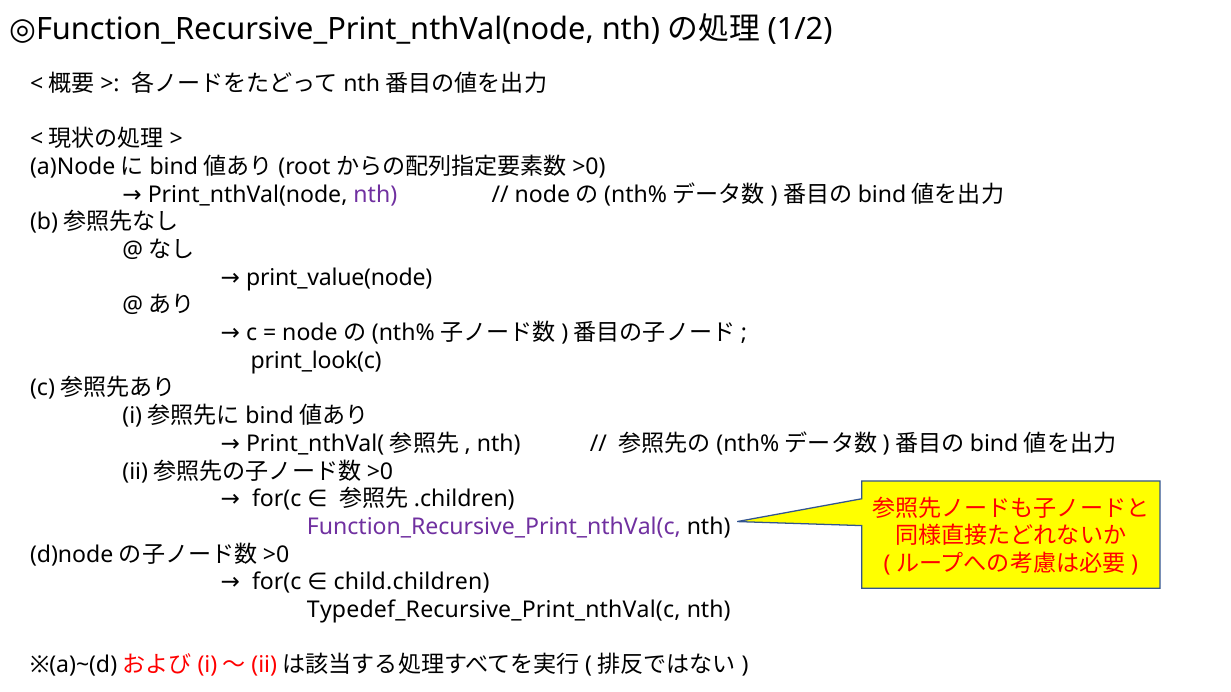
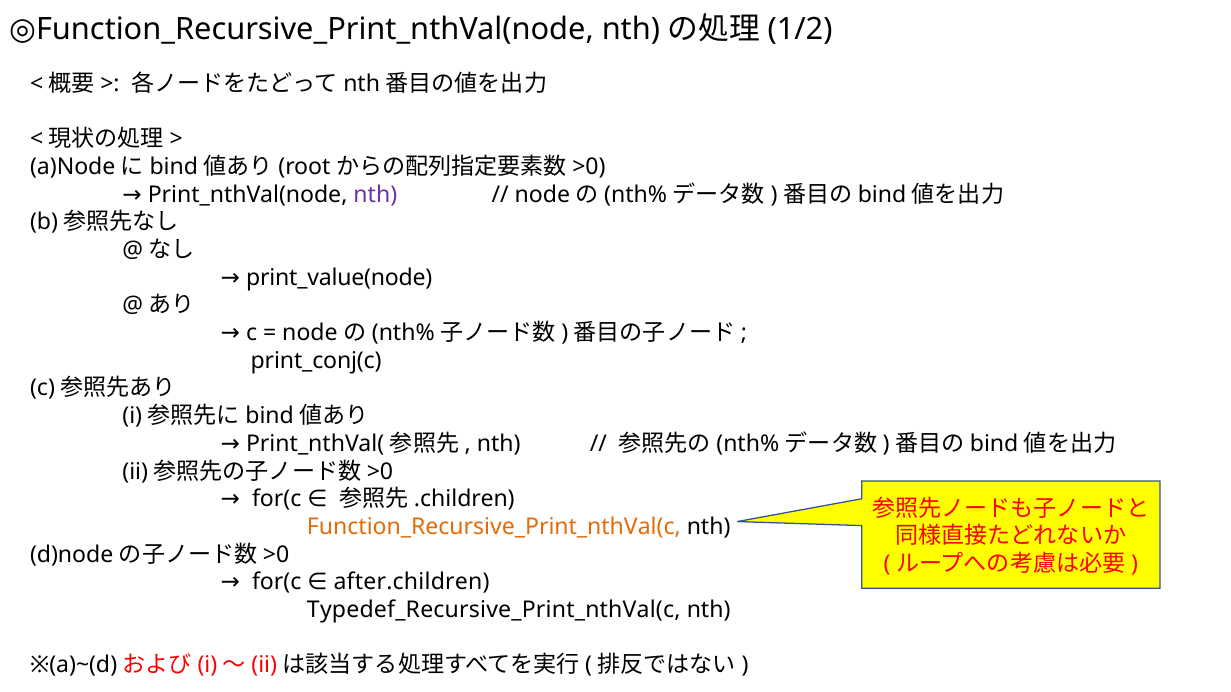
print_look(c: print_look(c -> print_conj(c
Function_Recursive_Print_nthVal(c colour: purple -> orange
child.children: child.children -> after.children
